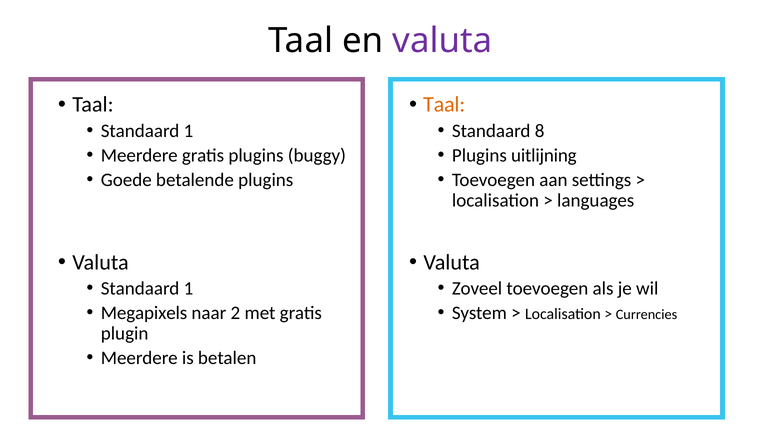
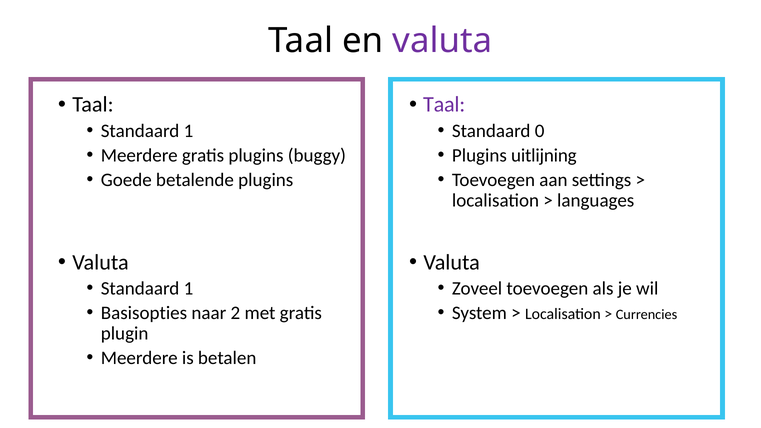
Taal at (444, 105) colour: orange -> purple
8: 8 -> 0
Megapixels: Megapixels -> Basisopties
